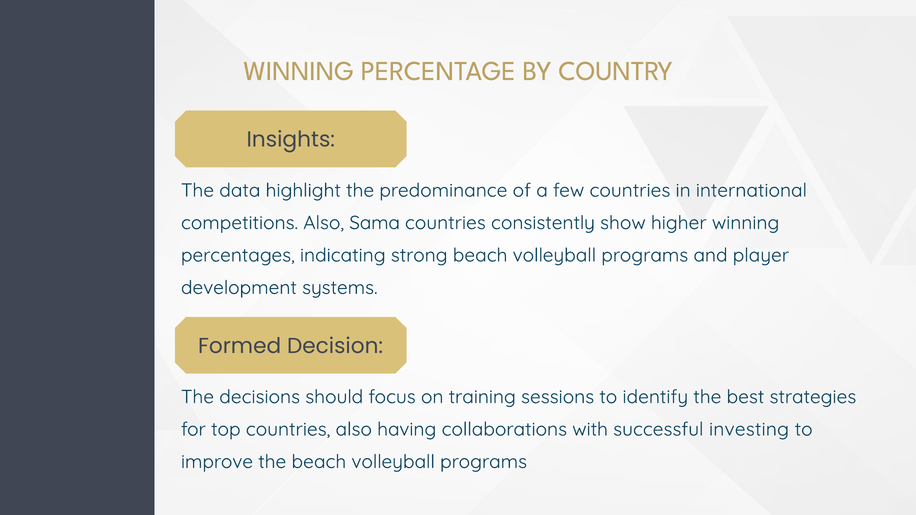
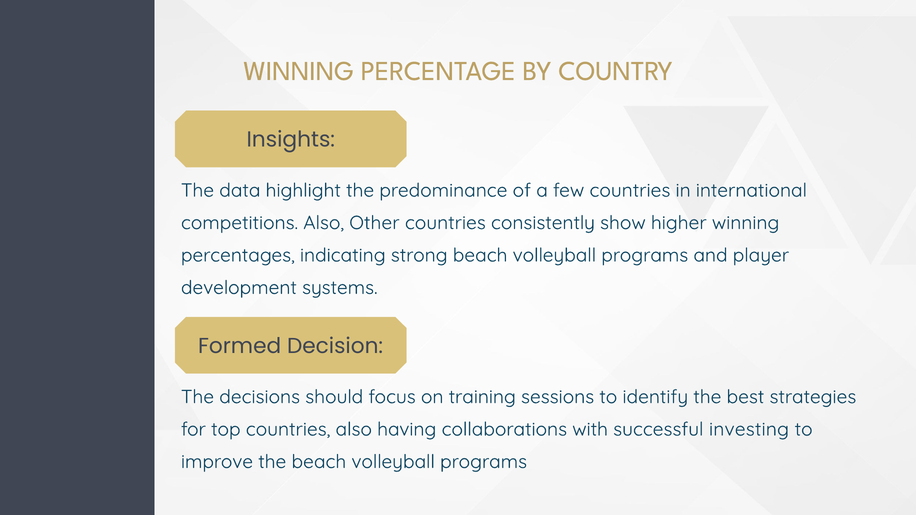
Sama: Sama -> Other
